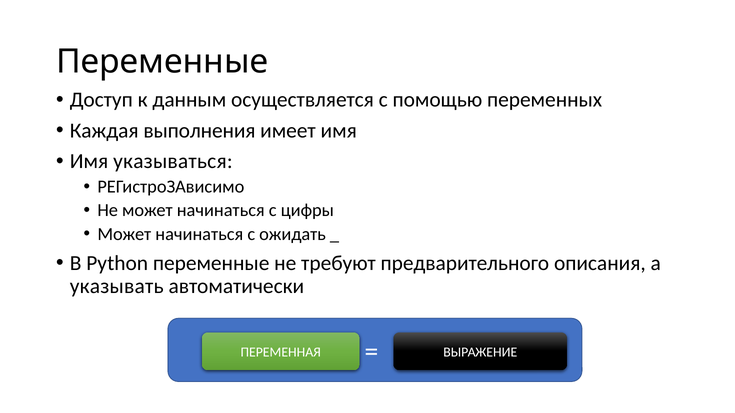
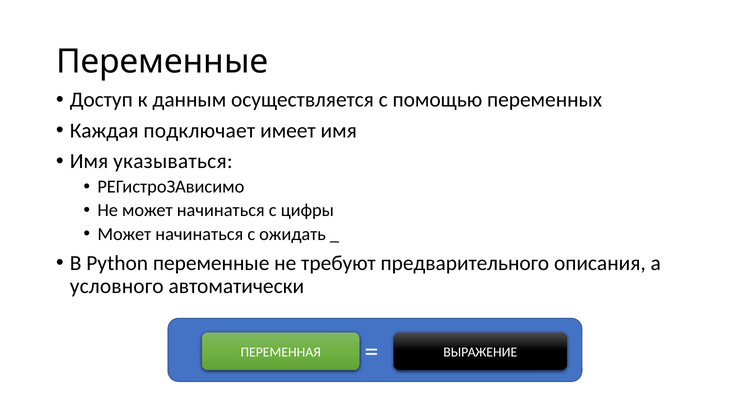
выполнения: выполнения -> подключает
указывать: указывать -> условного
